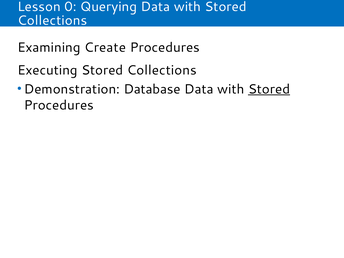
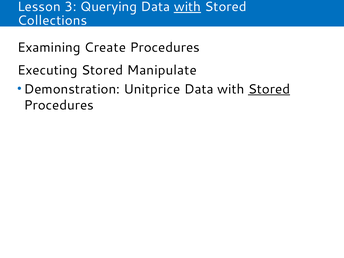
0: 0 -> 3
with at (187, 7) underline: none -> present
Executing Stored Collections: Collections -> Manipulate
Database: Database -> Unitprice
